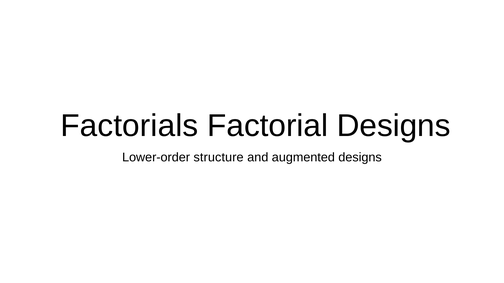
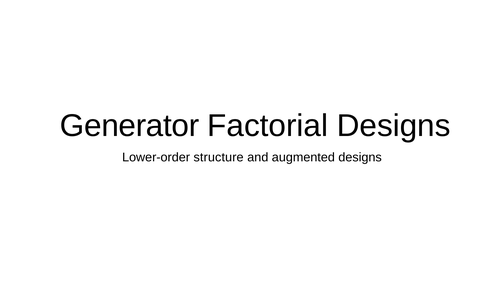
Factorials: Factorials -> Generator
